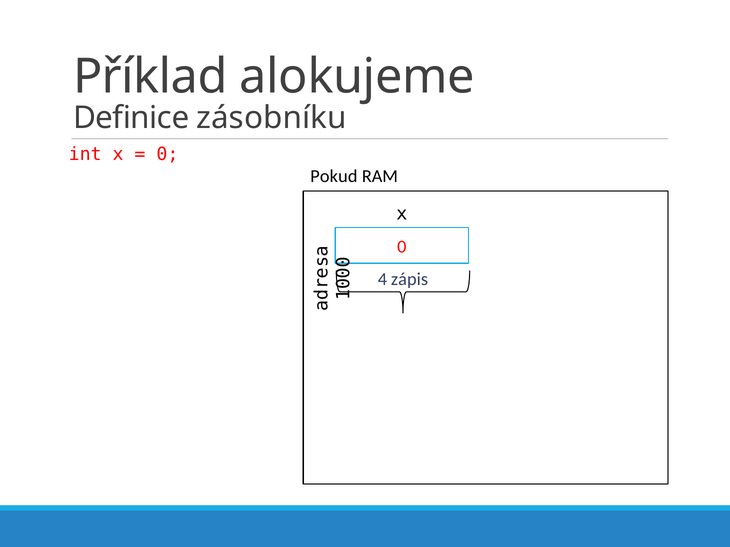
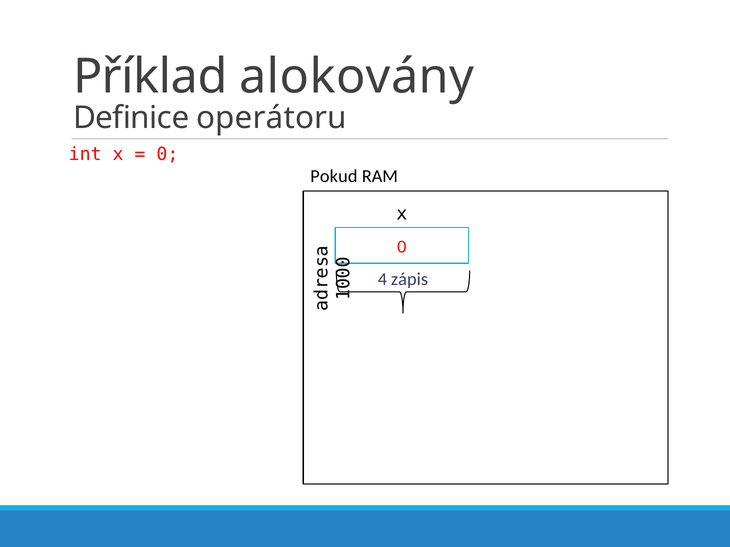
alokujeme: alokujeme -> alokovány
zásobníku: zásobníku -> operátoru
